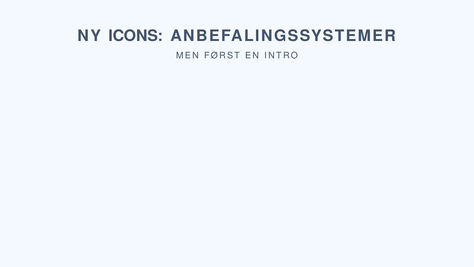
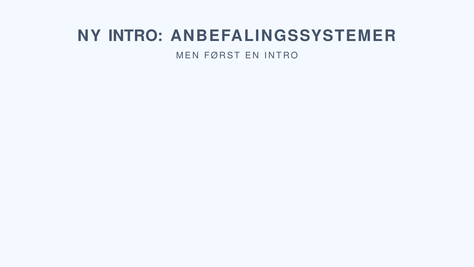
NY ICONS: ICONS -> INTRO
